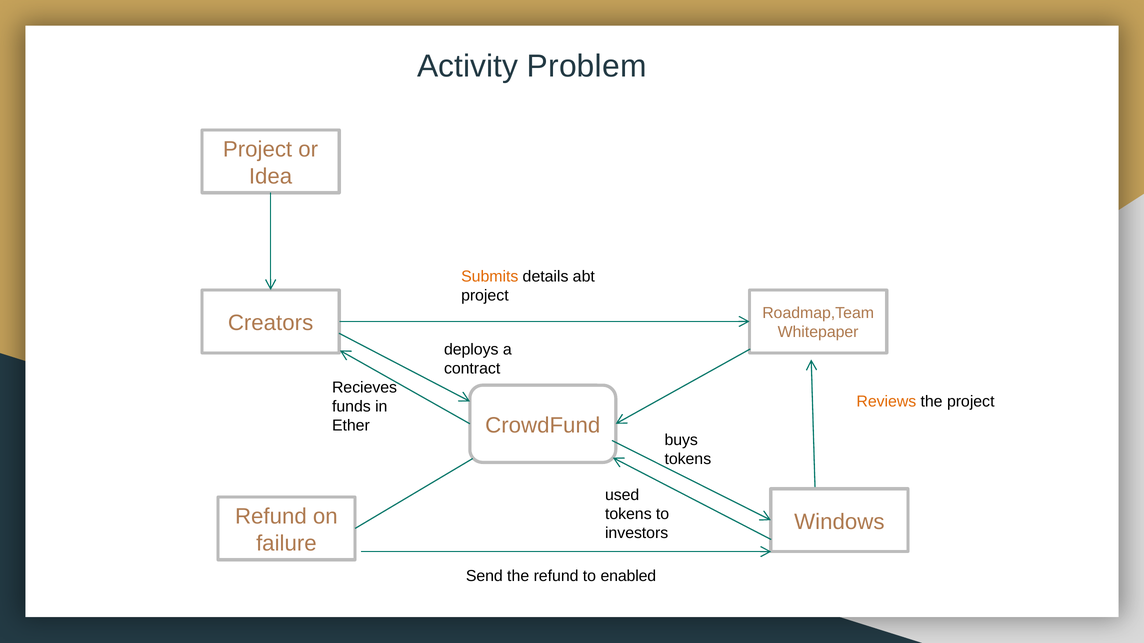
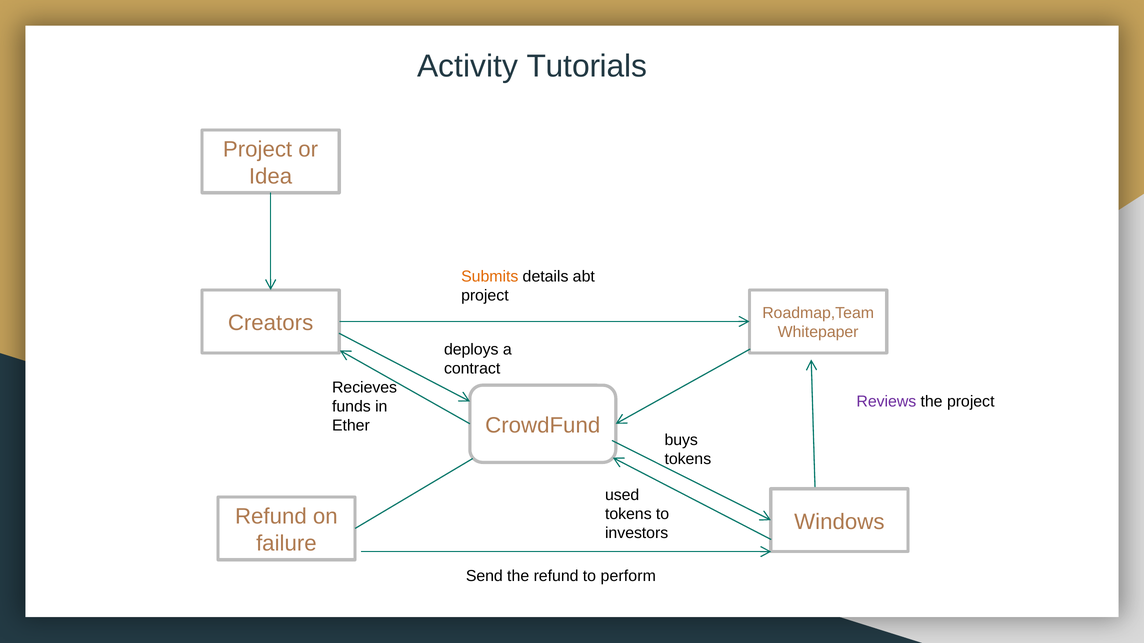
Problem: Problem -> Tutorials
Reviews colour: orange -> purple
enabled: enabled -> perform
